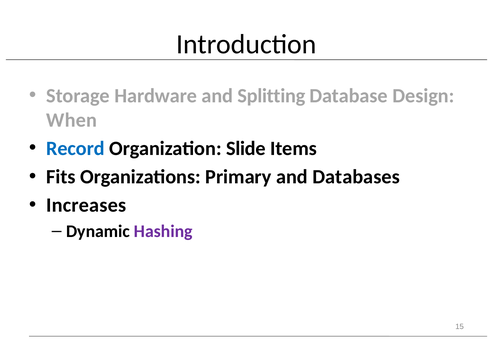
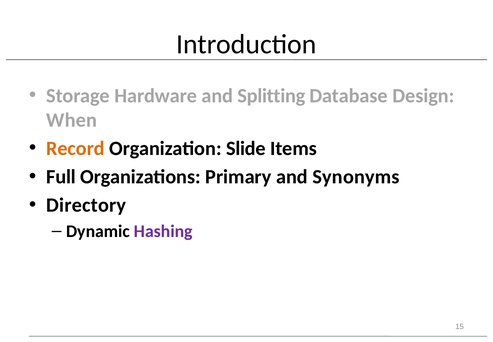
Record colour: blue -> orange
Fits: Fits -> Full
Databases: Databases -> Synonyms
Increases: Increases -> Directory
